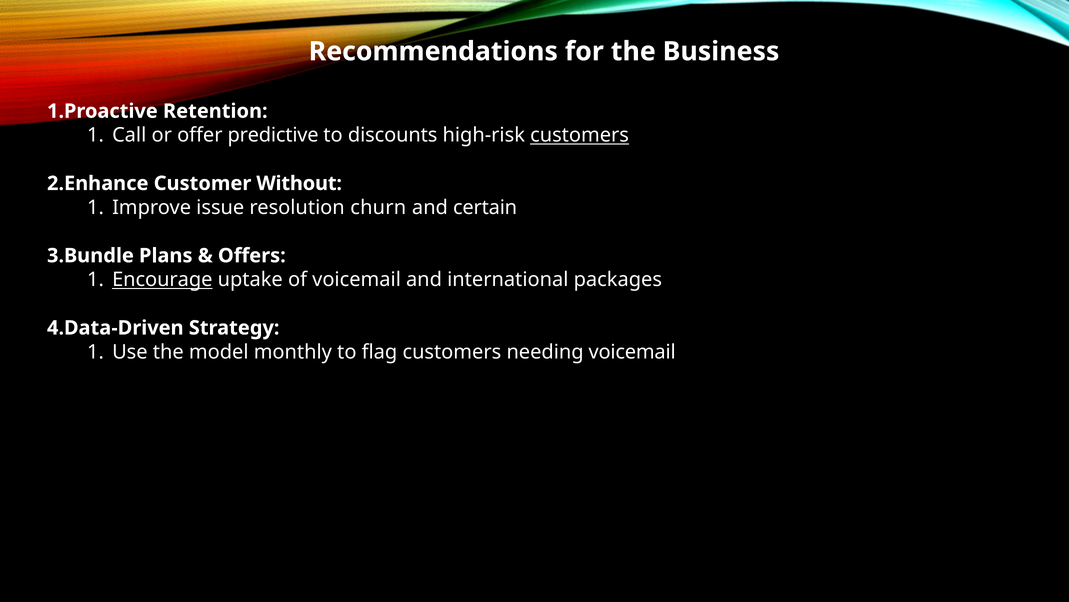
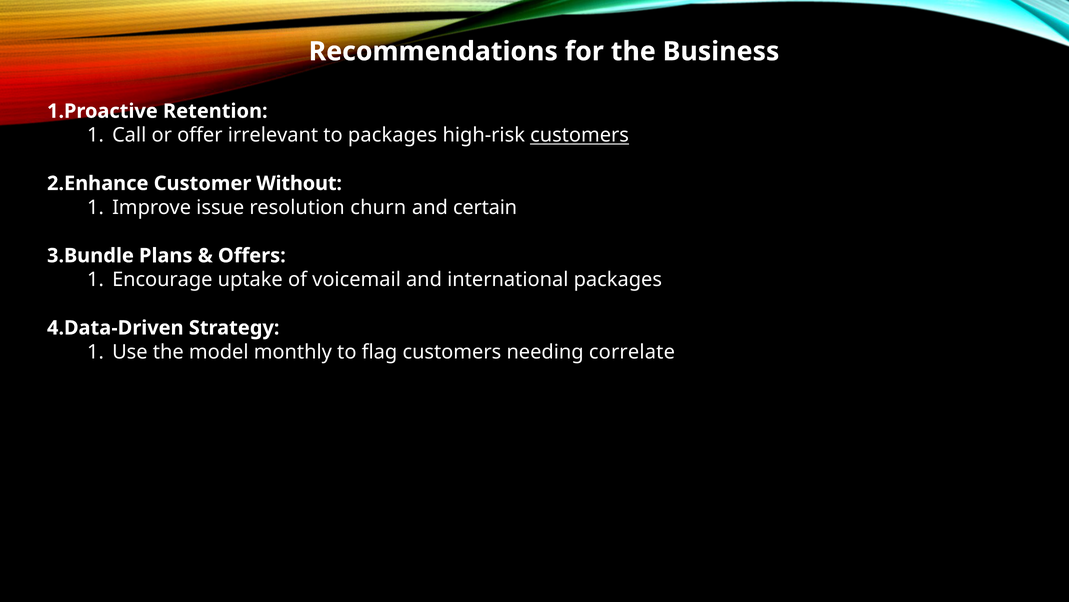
predictive: predictive -> irrelevant
to discounts: discounts -> packages
Encourage underline: present -> none
needing voicemail: voicemail -> correlate
